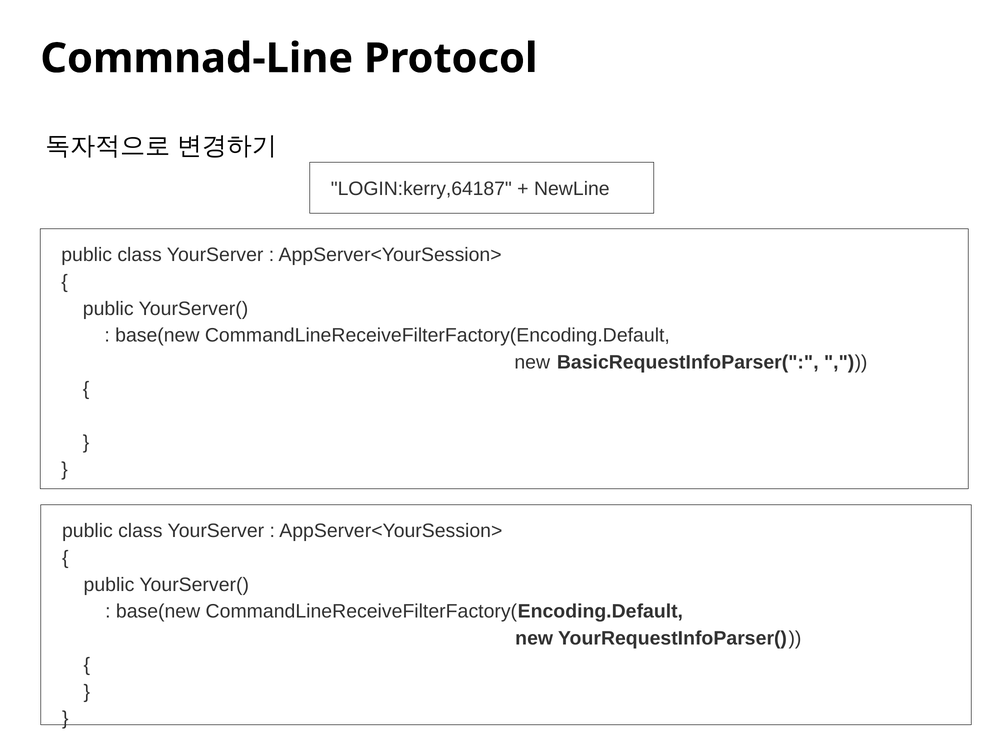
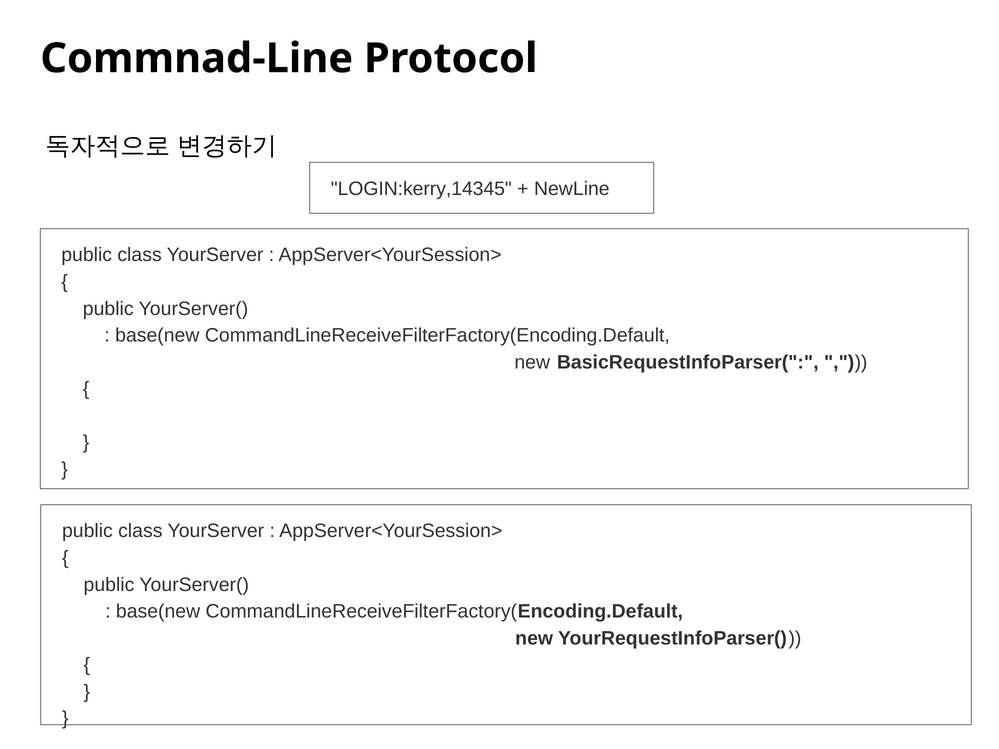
LOGIN:kerry,64187: LOGIN:kerry,64187 -> LOGIN:kerry,14345
